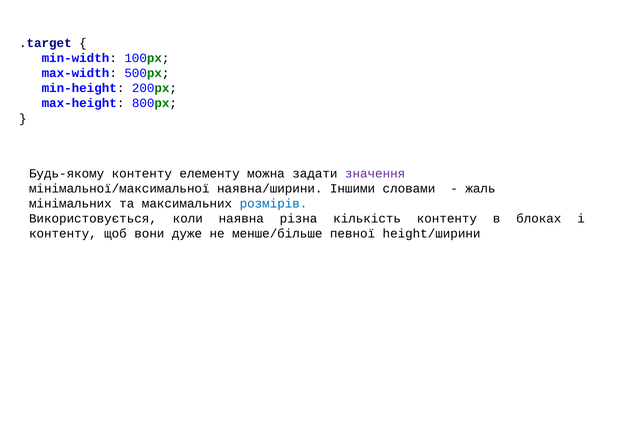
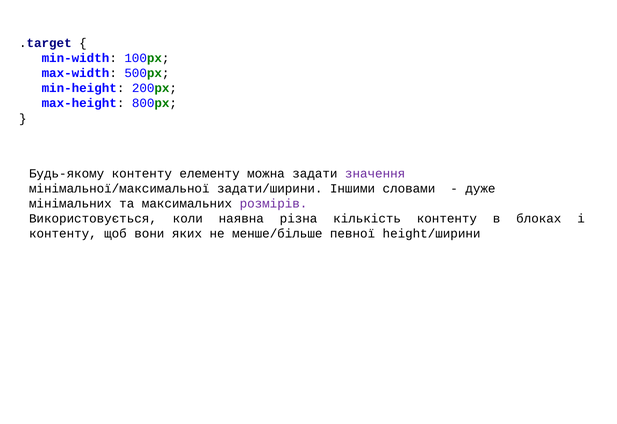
наявна/ширини: наявна/ширини -> задати/ширини
жаль: жаль -> дуже
розмірів colour: blue -> purple
дуже: дуже -> яких
